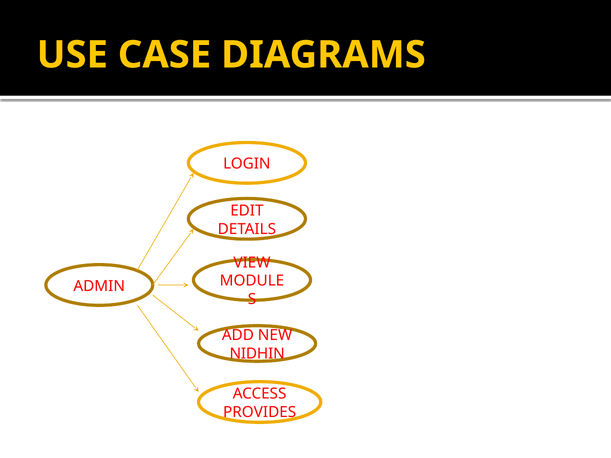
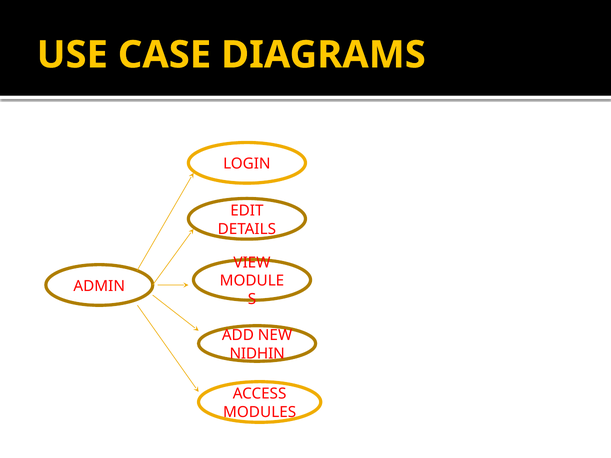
PROVIDES: PROVIDES -> MODULES
